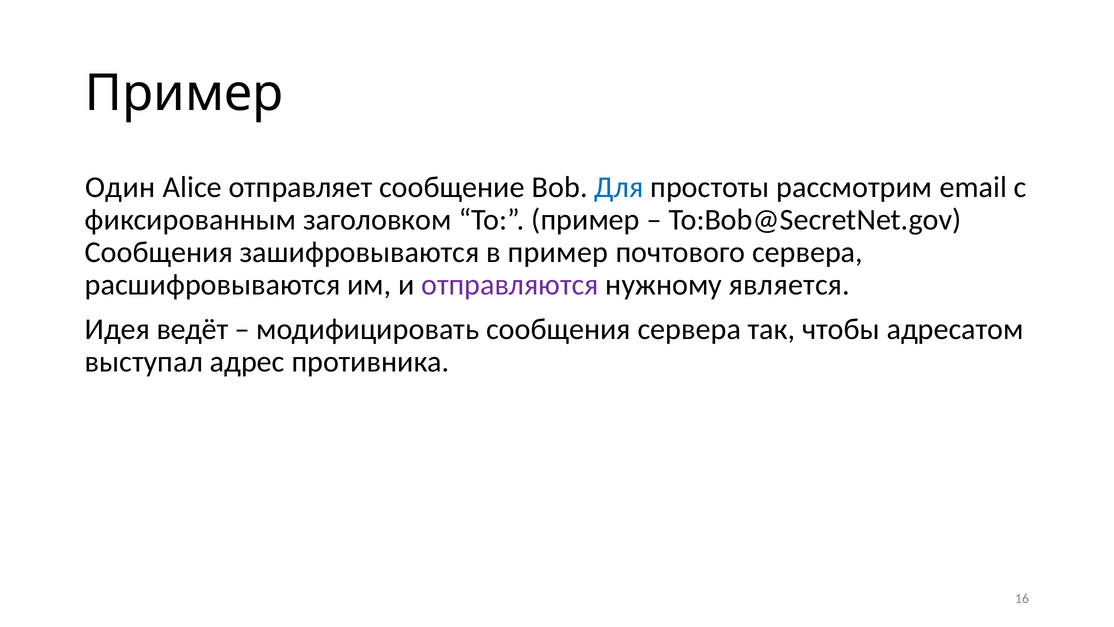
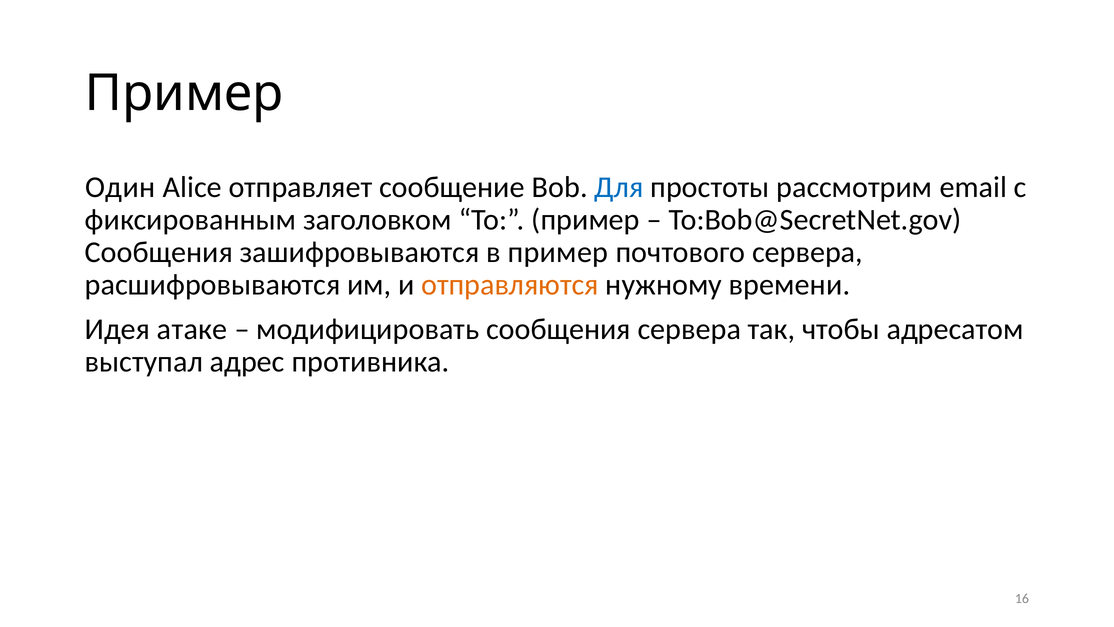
отправляются colour: purple -> orange
является: является -> времени
ведёт: ведёт -> атаке
